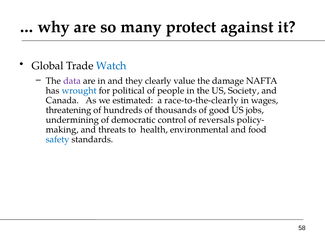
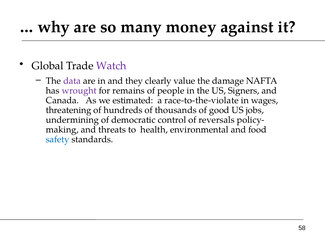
protect: protect -> money
Watch colour: blue -> purple
wrought colour: blue -> purple
political: political -> remains
Society: Society -> Signers
race-to-the-clearly: race-to-the-clearly -> race-to-the-violate
